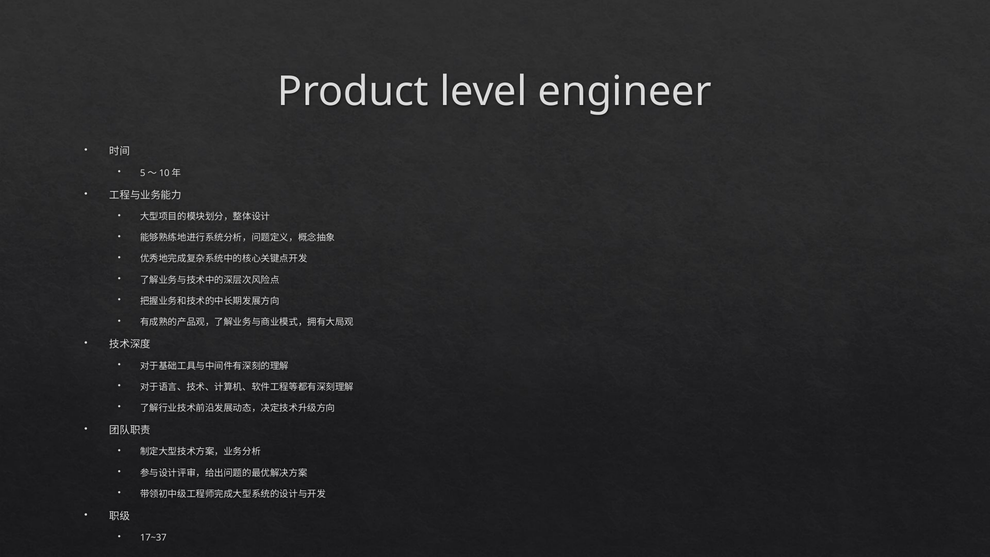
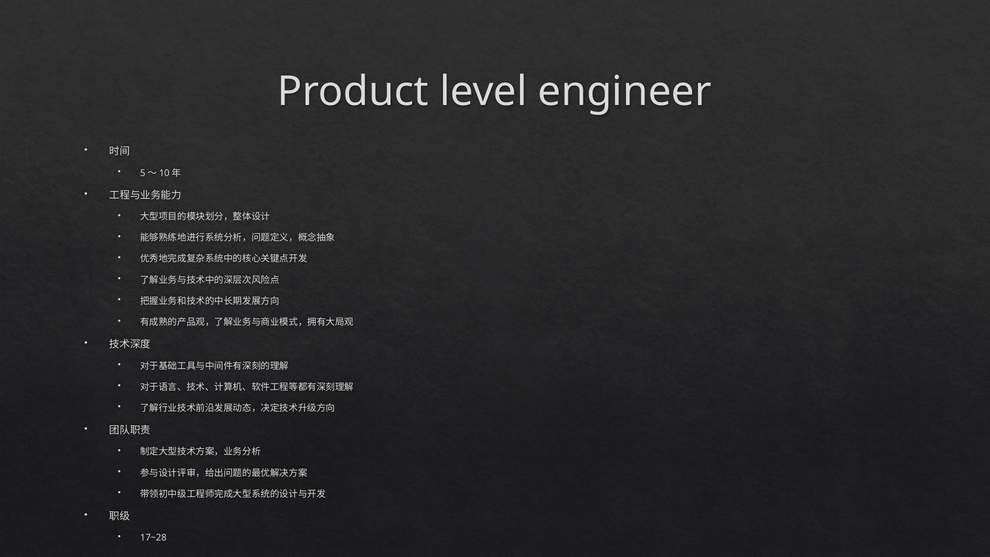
17~37: 17~37 -> 17~28
